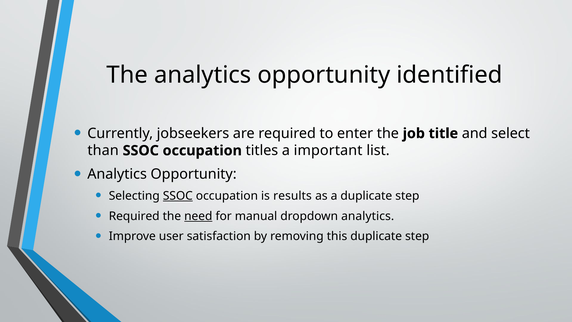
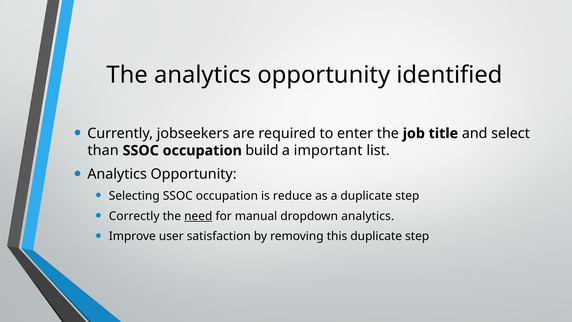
titles: titles -> build
SSOC at (178, 196) underline: present -> none
results: results -> reduce
Required at (134, 216): Required -> Correctly
